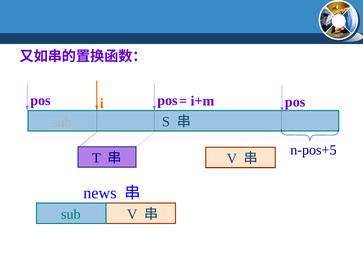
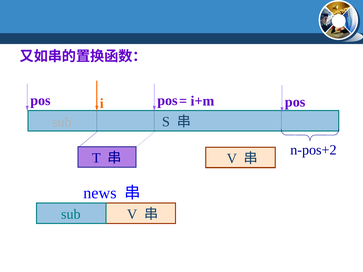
n-pos+5: n-pos+5 -> n-pos+2
